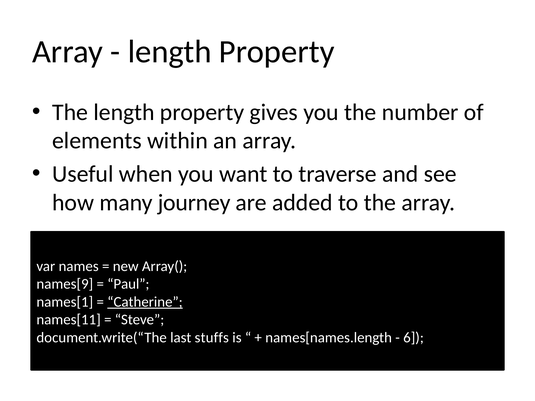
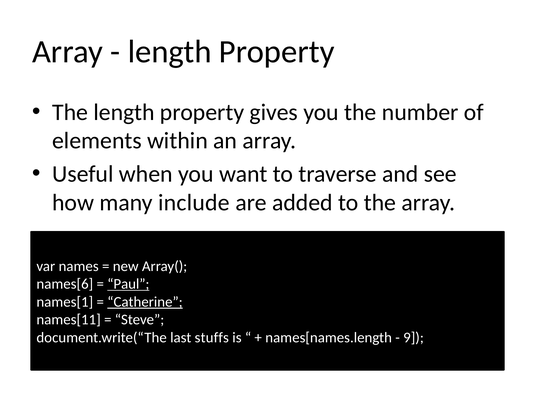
journey: journey -> include
names[9: names[9 -> names[6
Paul underline: none -> present
6: 6 -> 9
